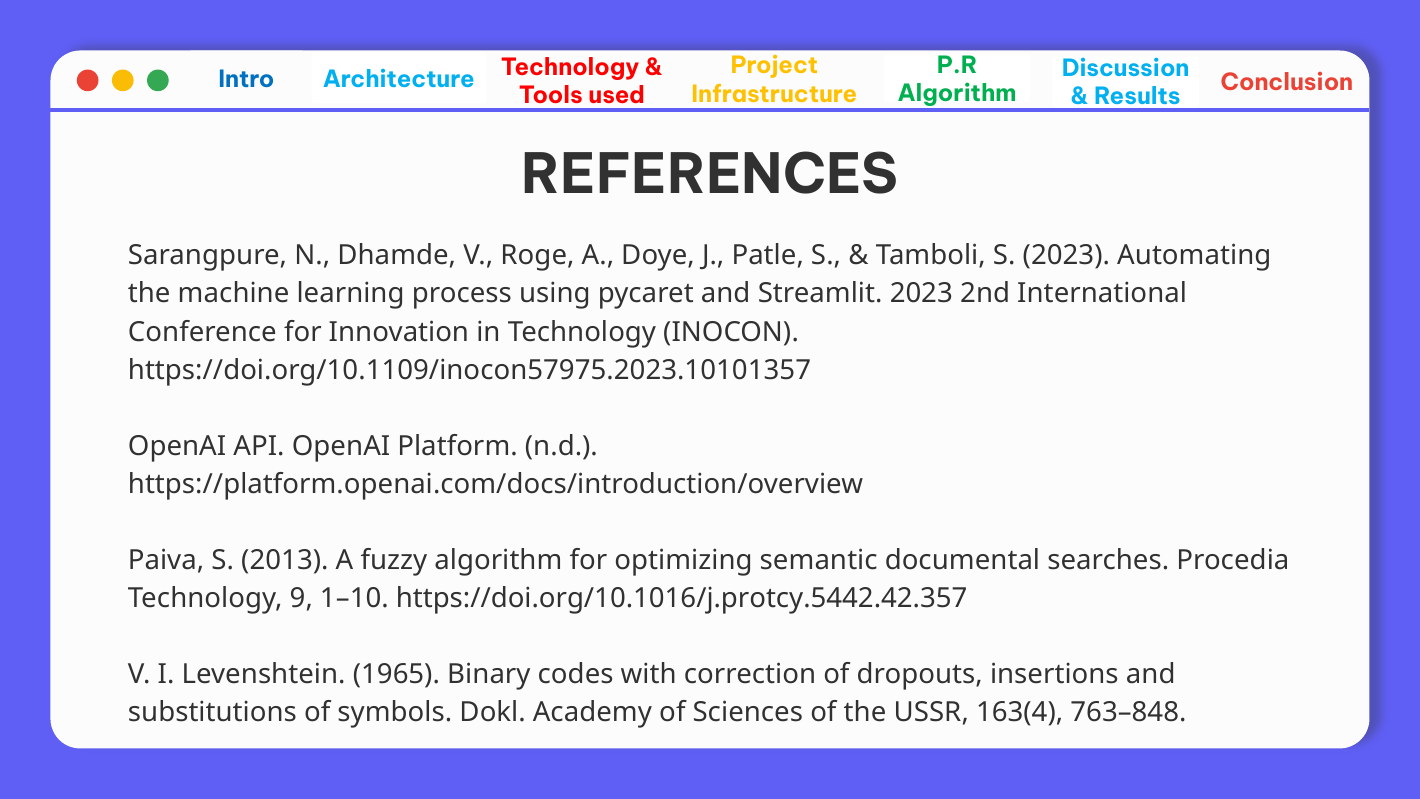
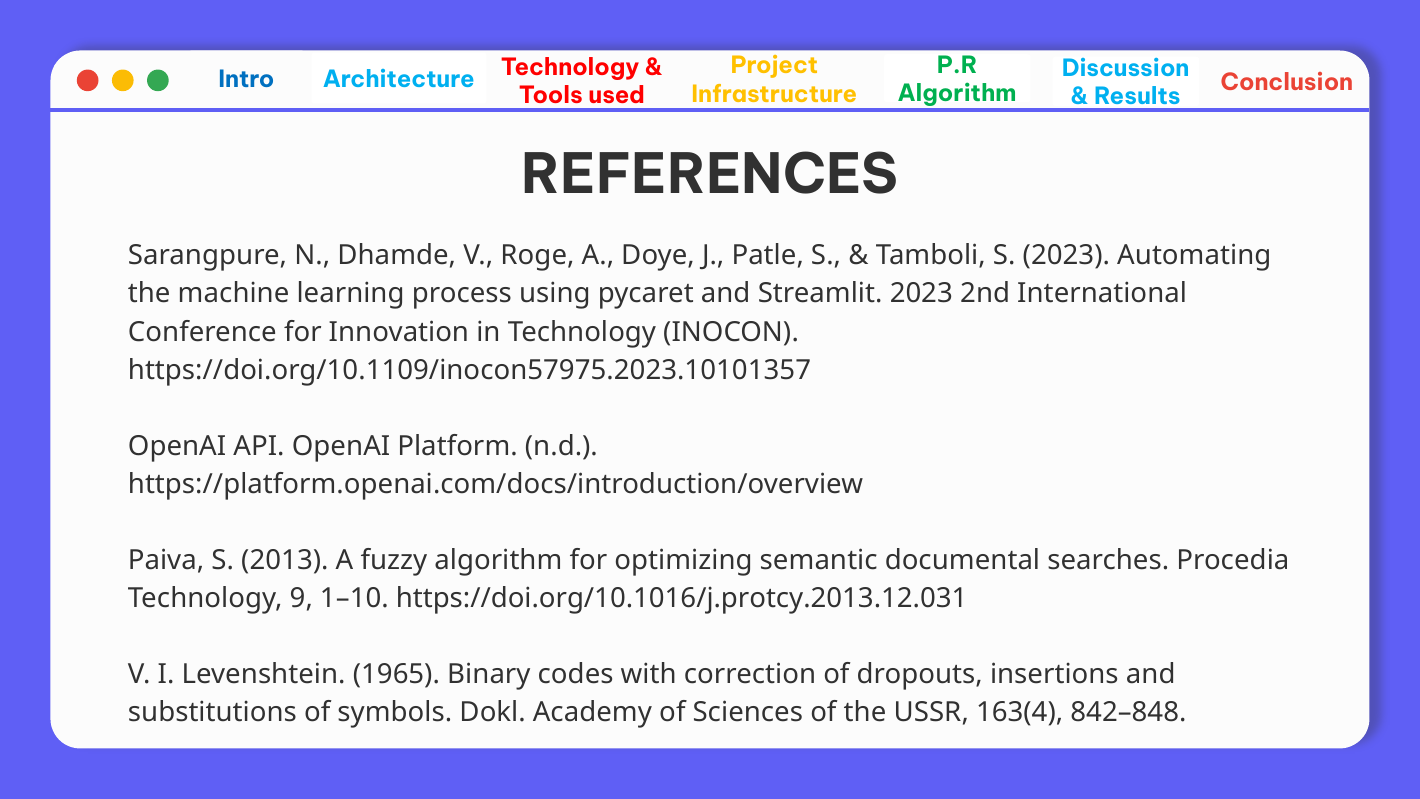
https://doi.org/10.1016/j.protcy.5442.42.357: https://doi.org/10.1016/j.protcy.5442.42.357 -> https://doi.org/10.1016/j.protcy.2013.12.031
763–848: 763–848 -> 842–848
